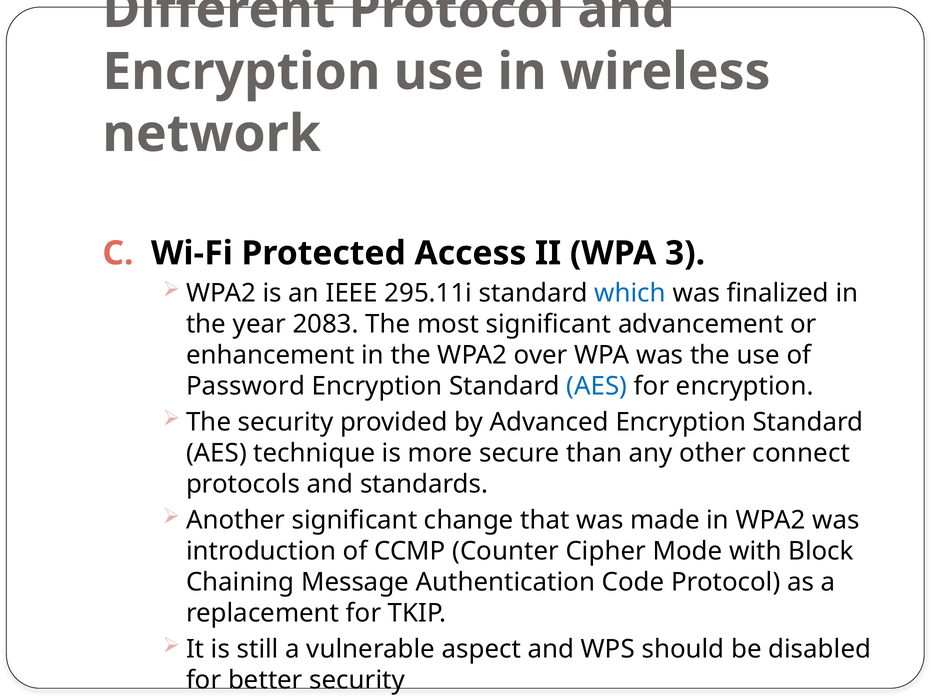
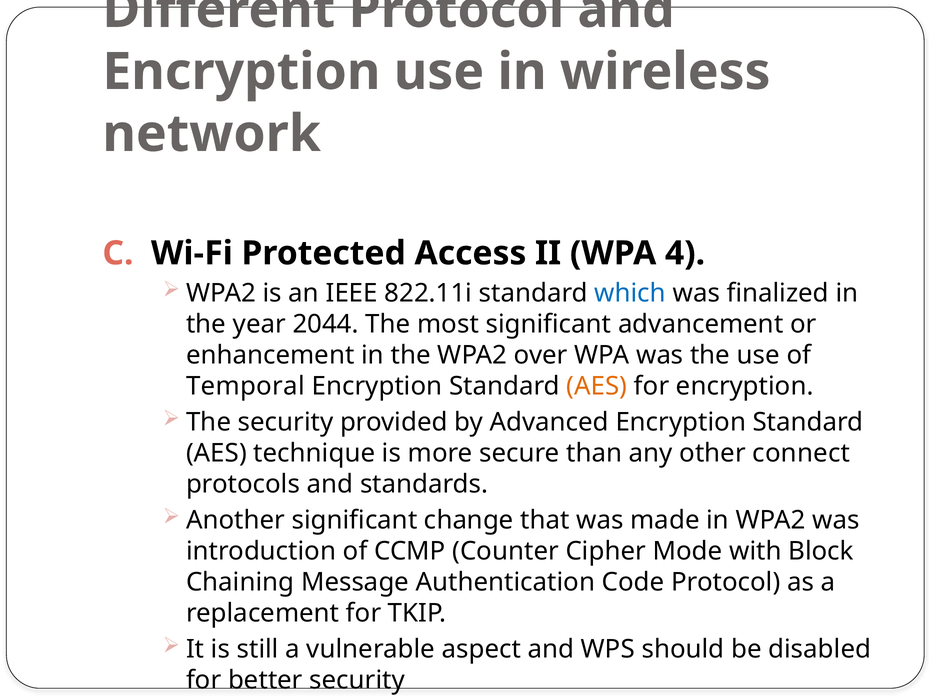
3: 3 -> 4
295.11i: 295.11i -> 822.11i
2083: 2083 -> 2044
Password: Password -> Temporal
AES at (597, 386) colour: blue -> orange
